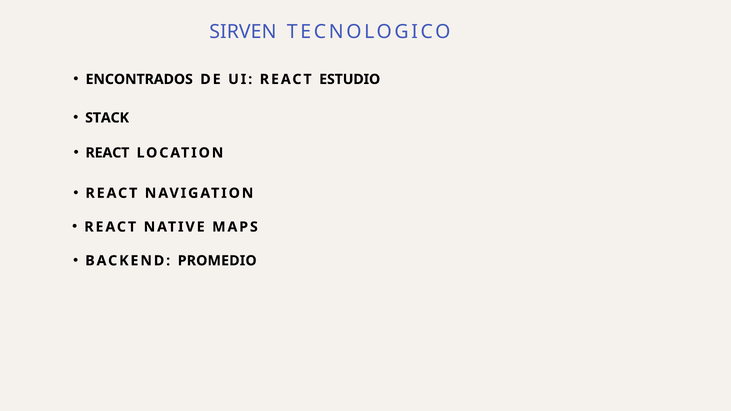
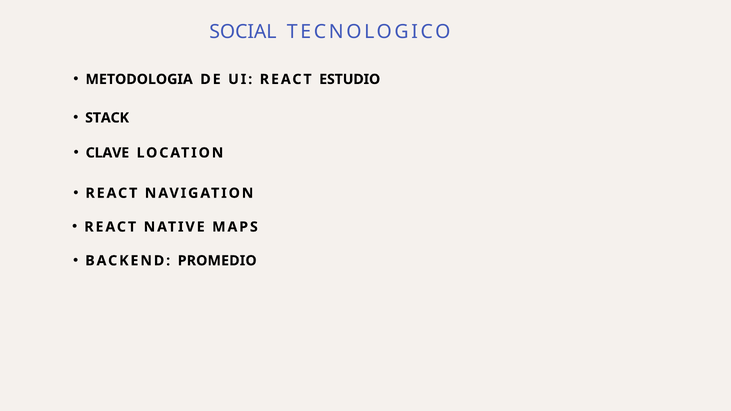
SIRVEN: SIRVEN -> SOCIAL
ENCONTRADOS: ENCONTRADOS -> METODOLOGIA
REACT at (107, 153): REACT -> CLAVE
